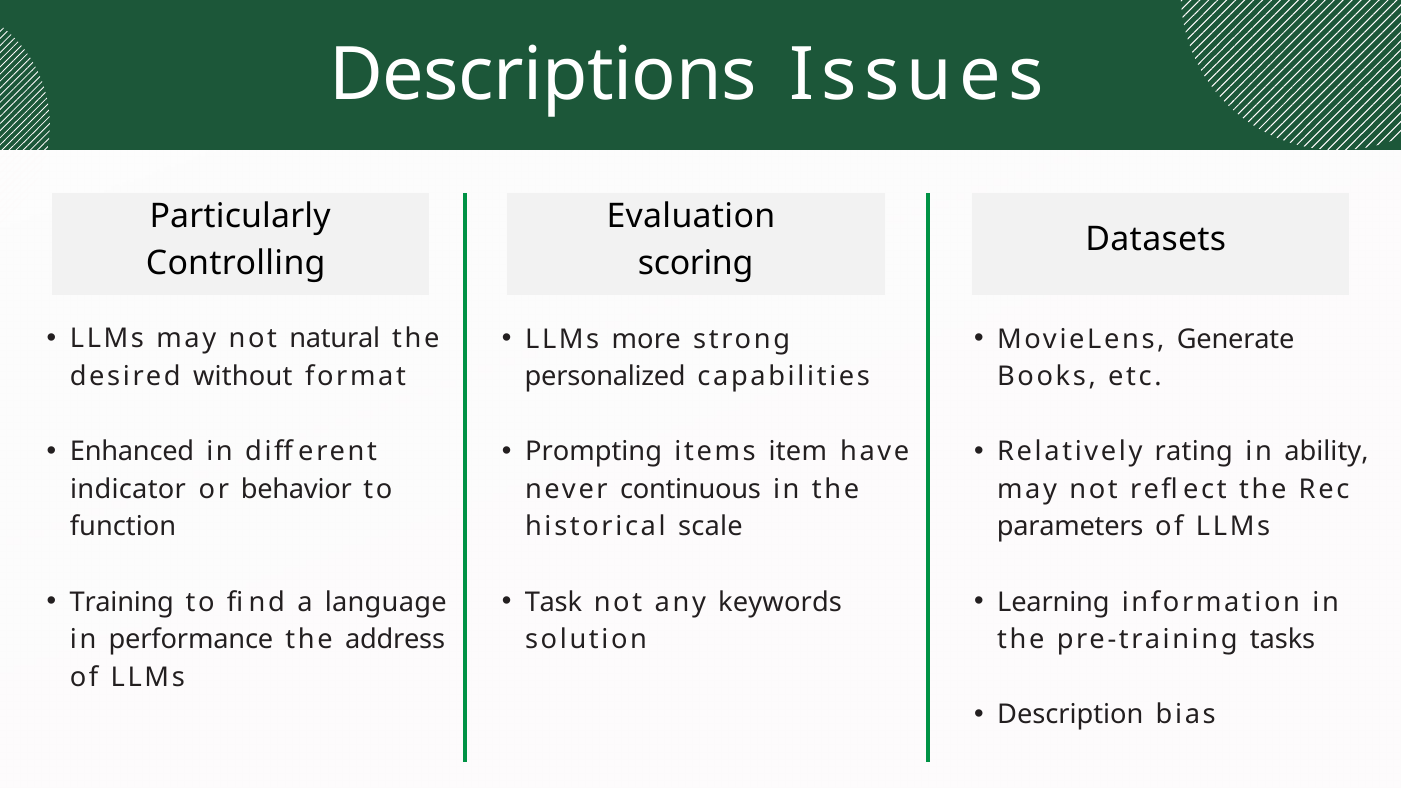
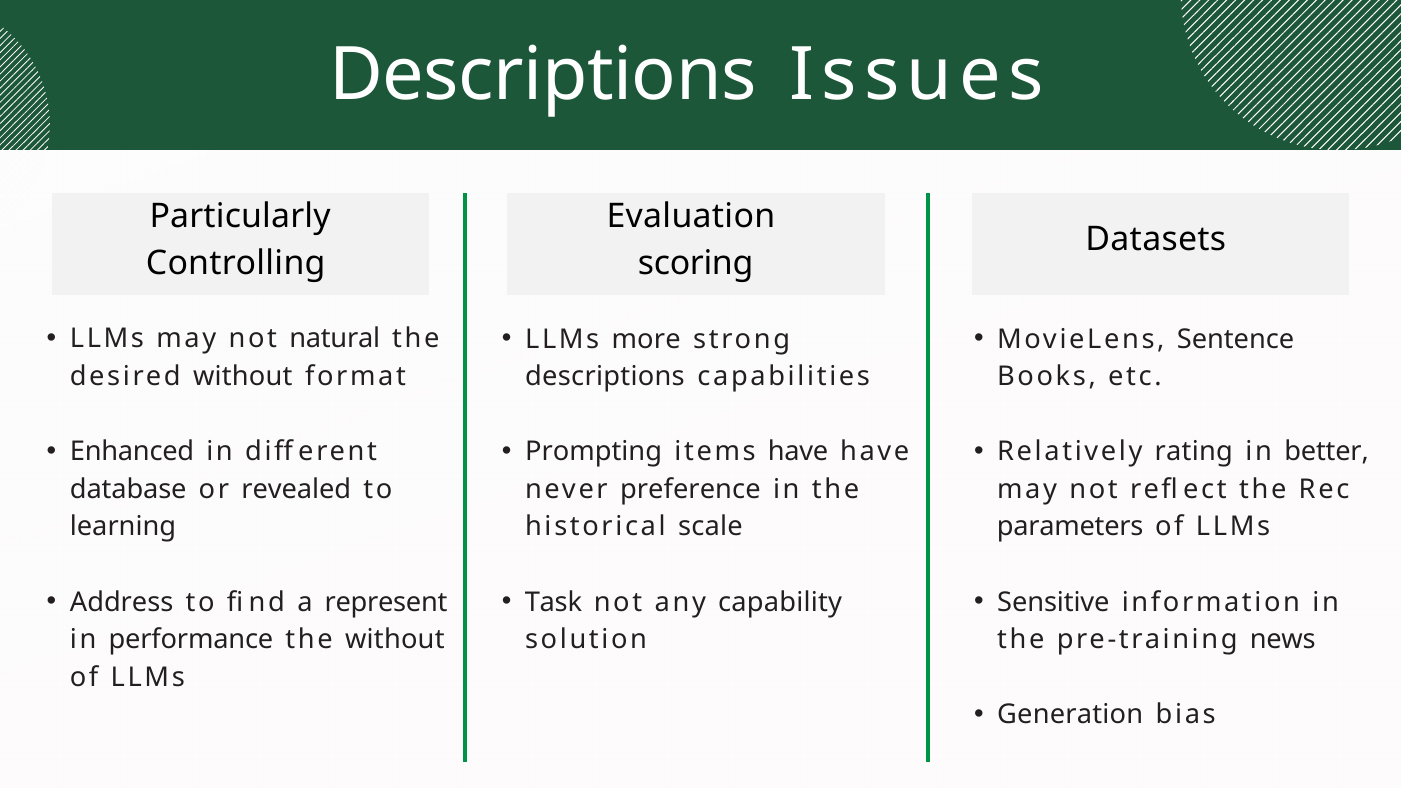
Generate: Generate -> Sentence
personalized at (605, 377): personalized -> descriptions
items item: item -> have
ability: ability -> better
indicator: indicator -> database
behavior: behavior -> revealed
continuous: continuous -> preference
function: function -> learning
Training: Training -> Address
language: language -> represent
keywords: keywords -> capability
Learning: Learning -> Sensitive
the address: address -> without
tasks: tasks -> news
Description: Description -> Generation
